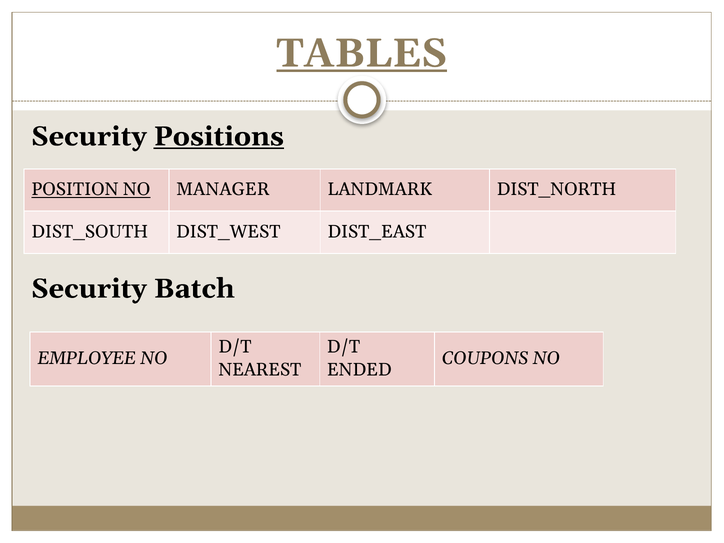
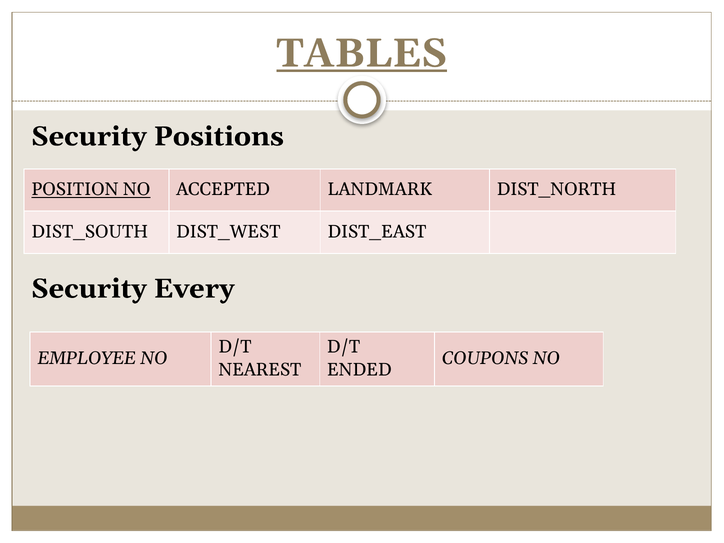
Positions underline: present -> none
MANAGER: MANAGER -> ACCEPTED
Batch: Batch -> Every
